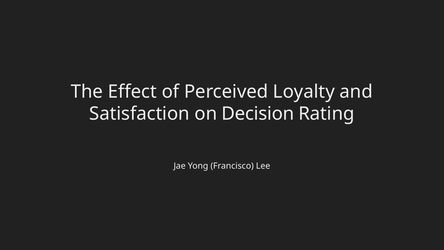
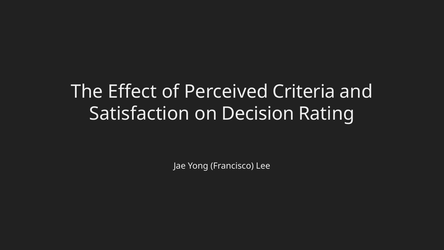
Loyalty: Loyalty -> Criteria
